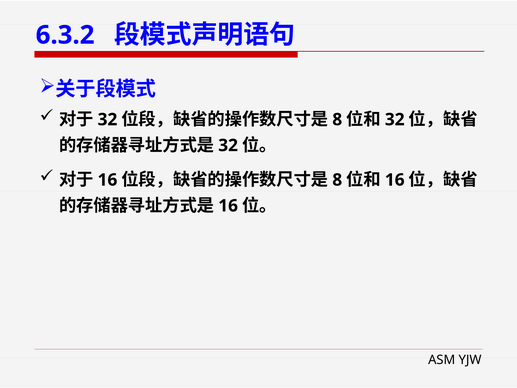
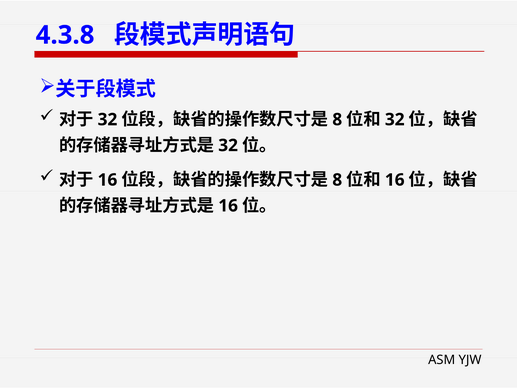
6.3.2: 6.3.2 -> 4.3.8
